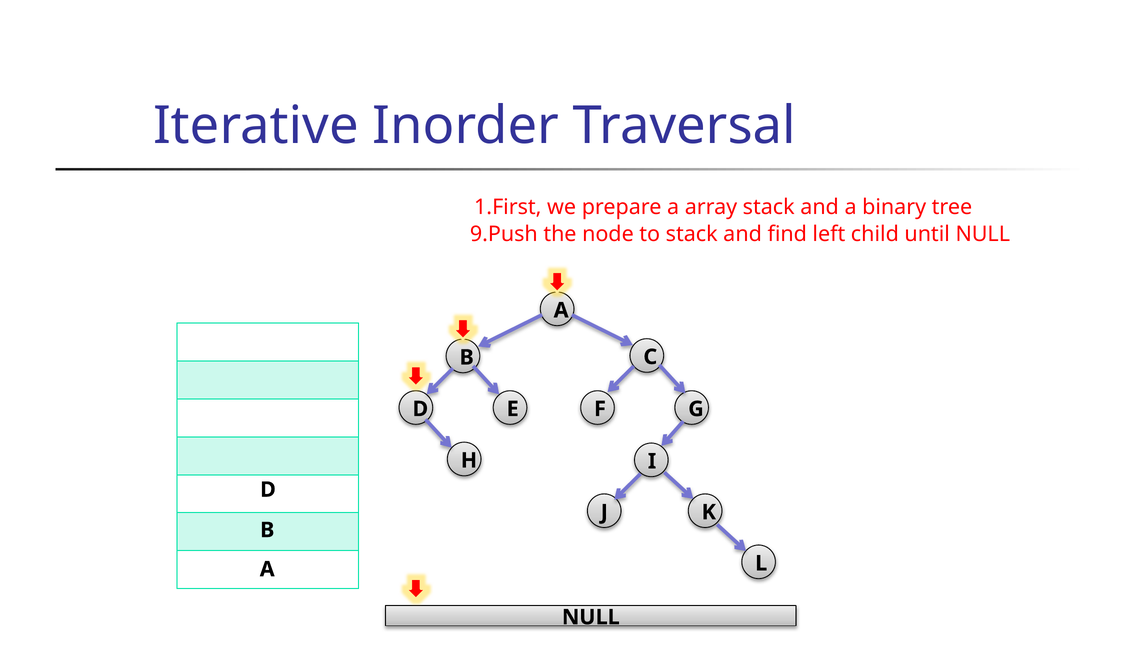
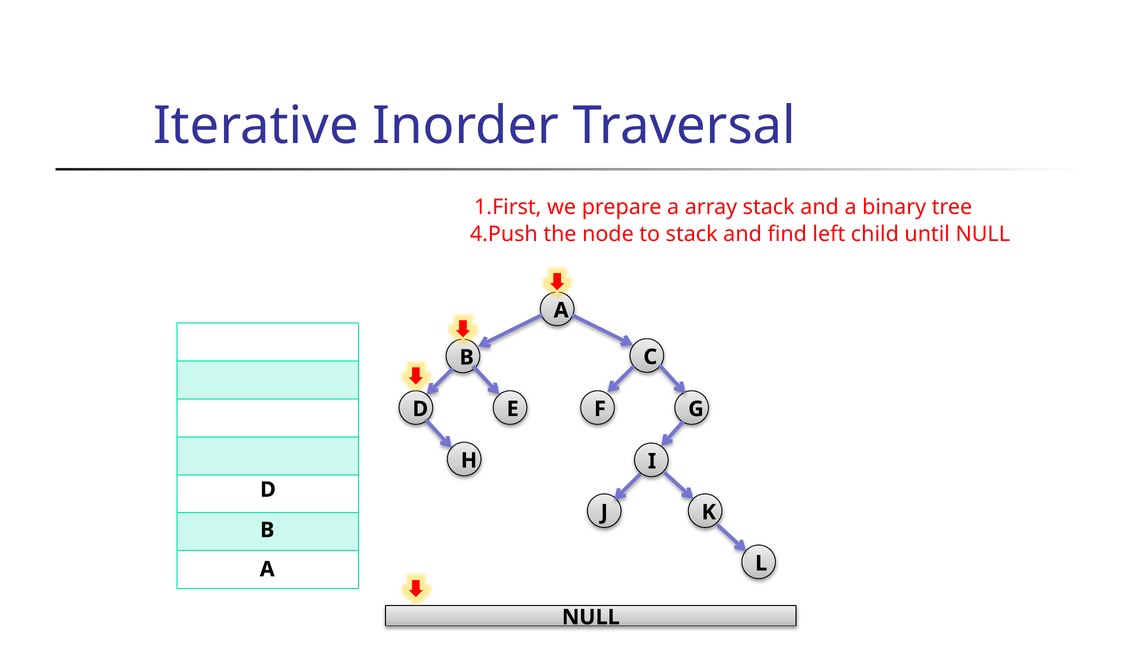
9.Push: 9.Push -> 4.Push
